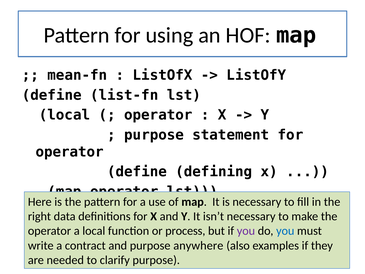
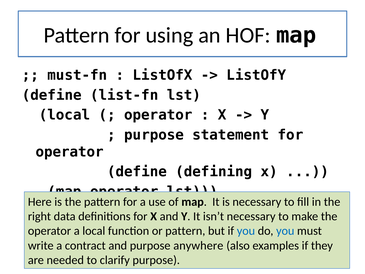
mean-fn: mean-fn -> must-fn
or process: process -> pattern
you at (246, 231) colour: purple -> blue
